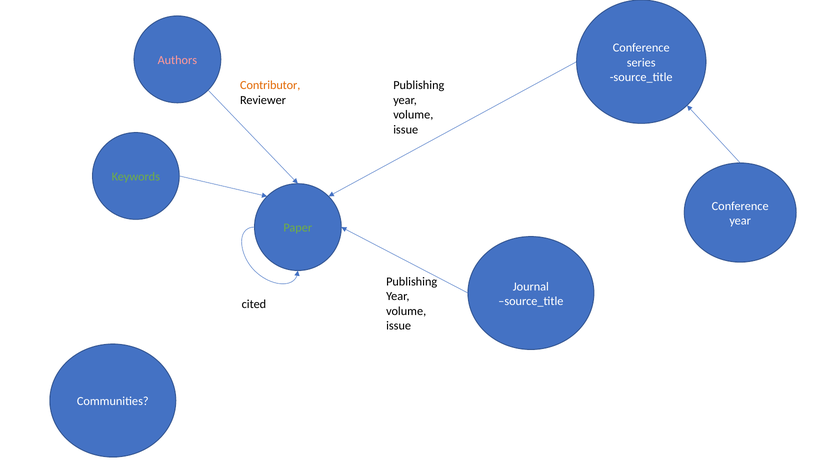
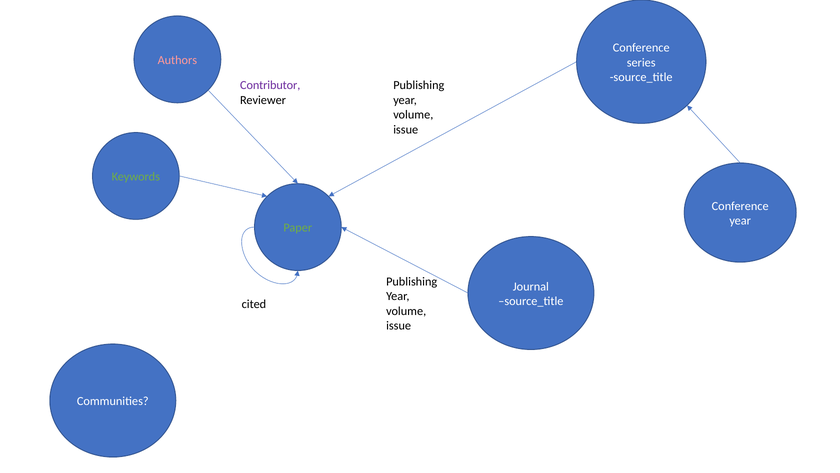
Contributor colour: orange -> purple
